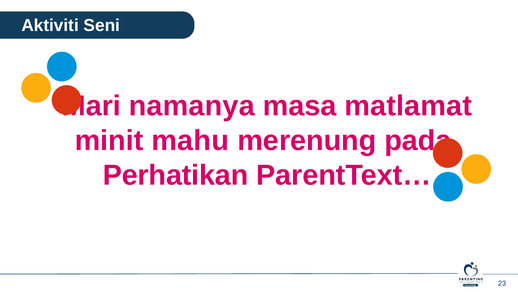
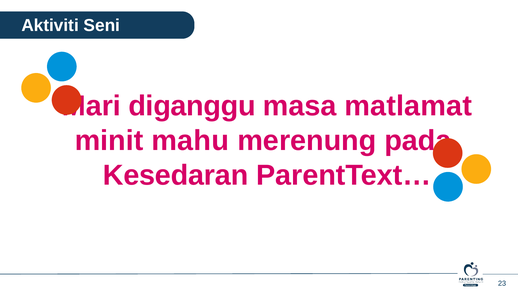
namanya: namanya -> diganggu
Perhatikan: Perhatikan -> Kesedaran
